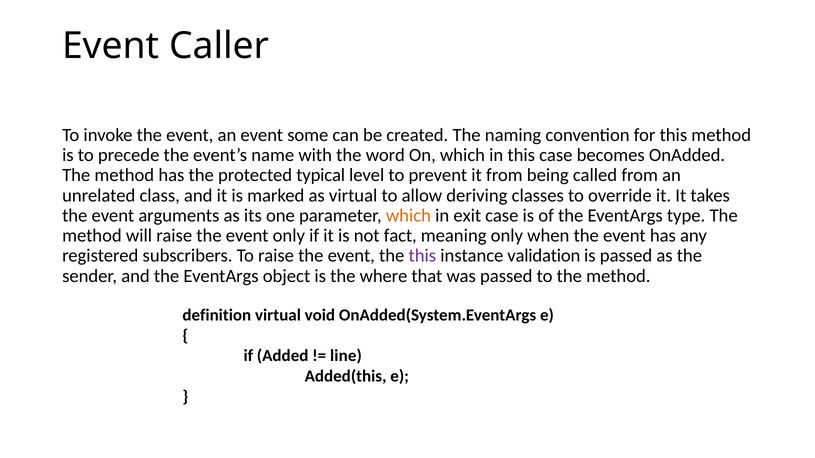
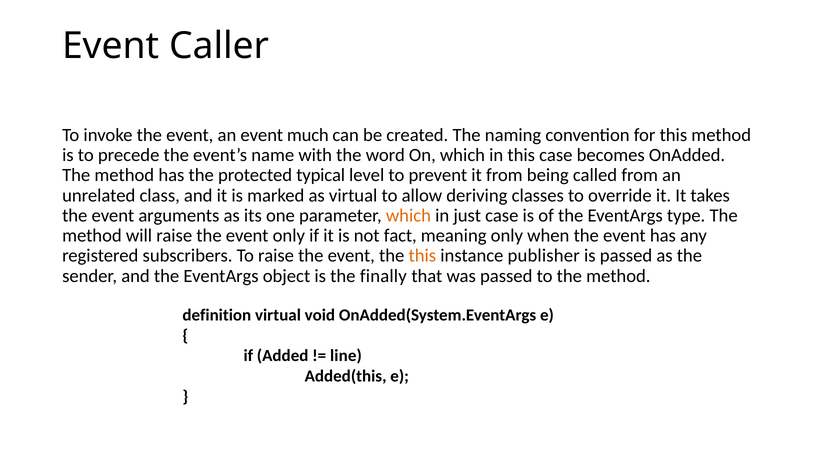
some: some -> much
exit: exit -> just
this at (422, 256) colour: purple -> orange
validation: validation -> publisher
where: where -> finally
